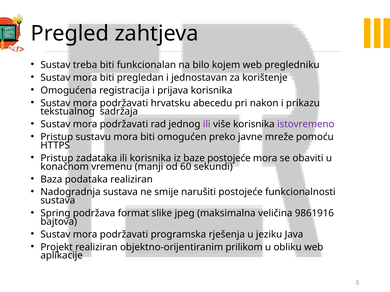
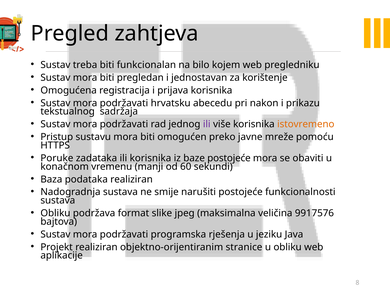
istovremeno colour: purple -> orange
Pristup at (57, 158): Pristup -> Poruke
Spring at (55, 214): Spring -> Obliku
9861916: 9861916 -> 9917576
prilikom: prilikom -> stranice
